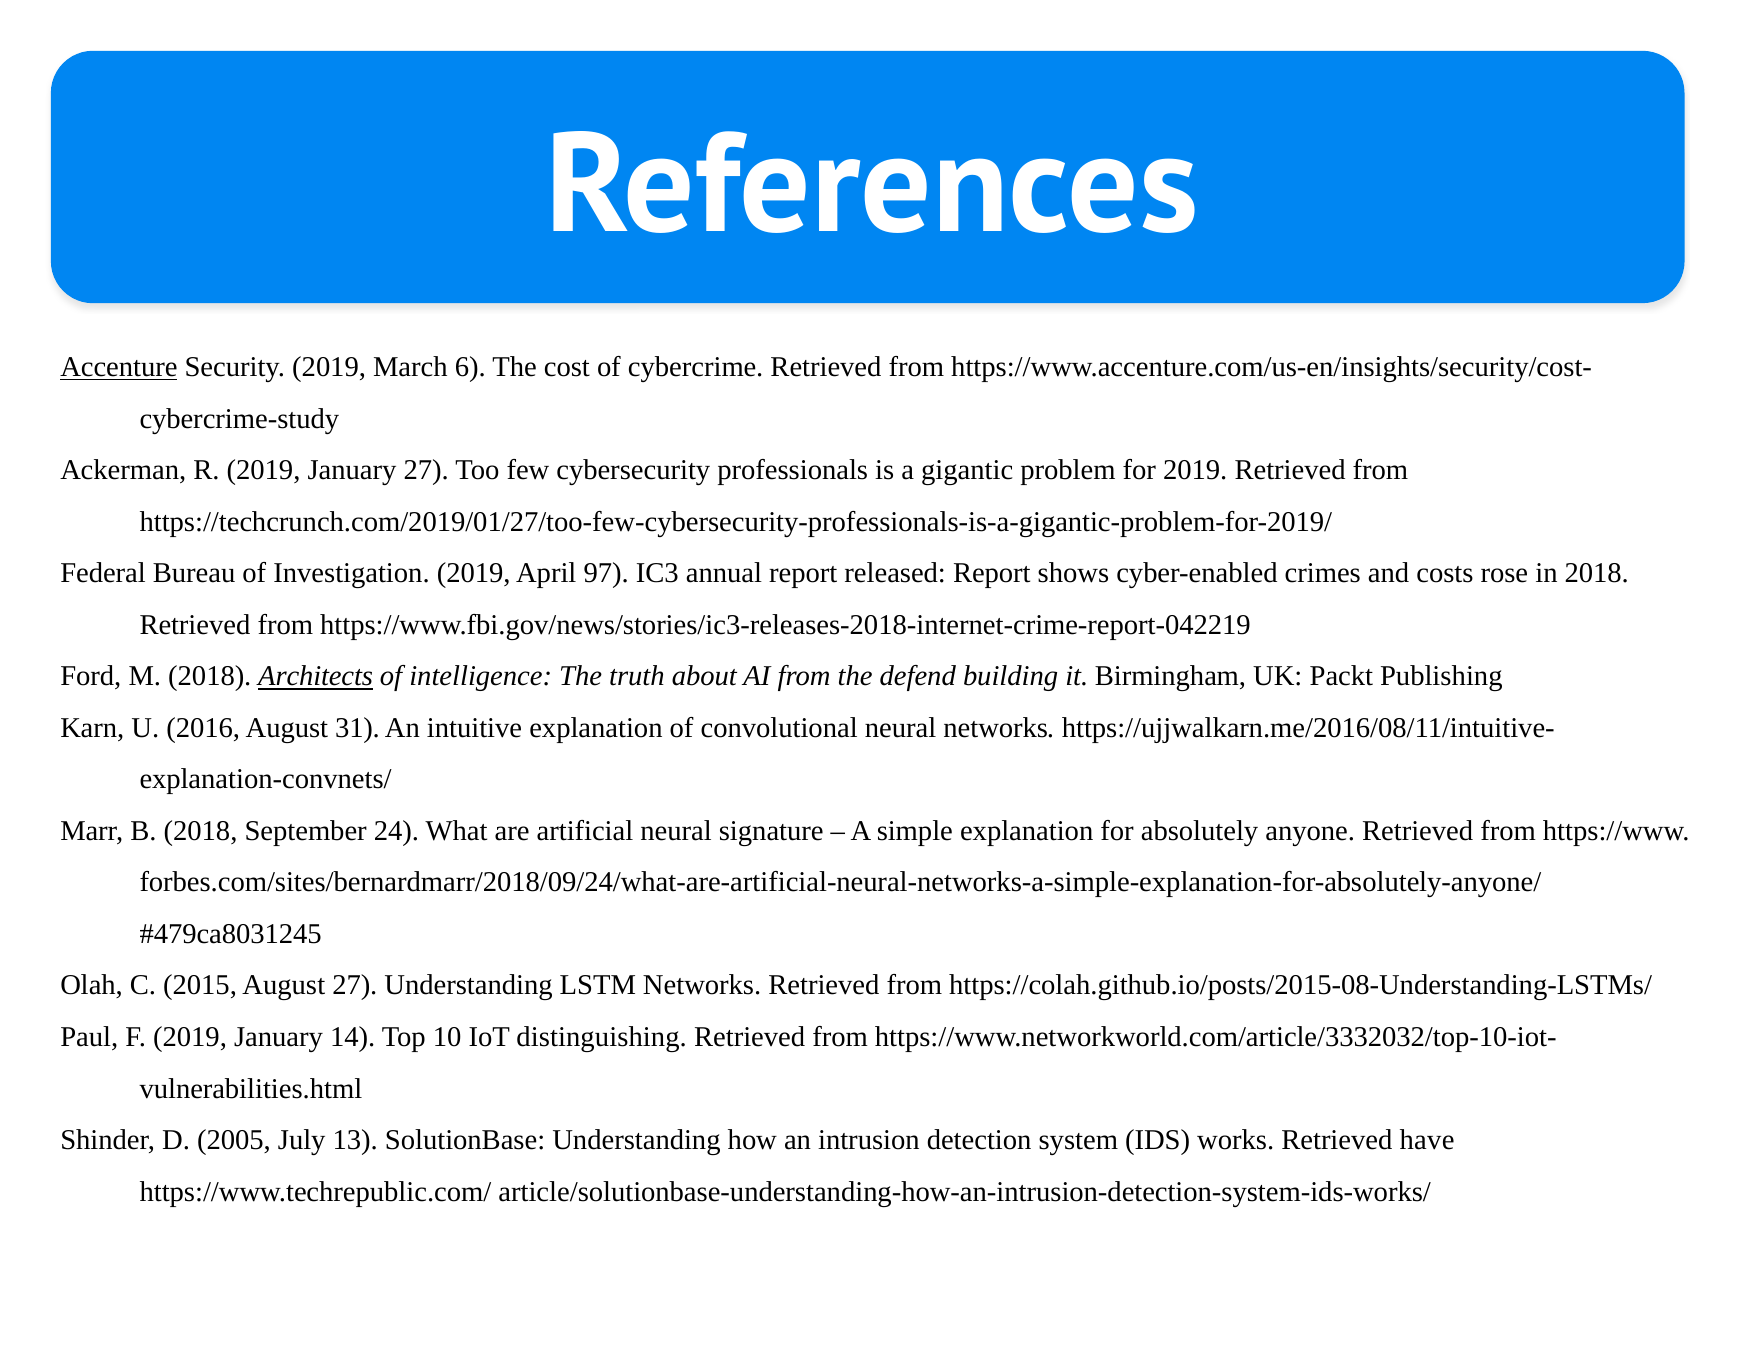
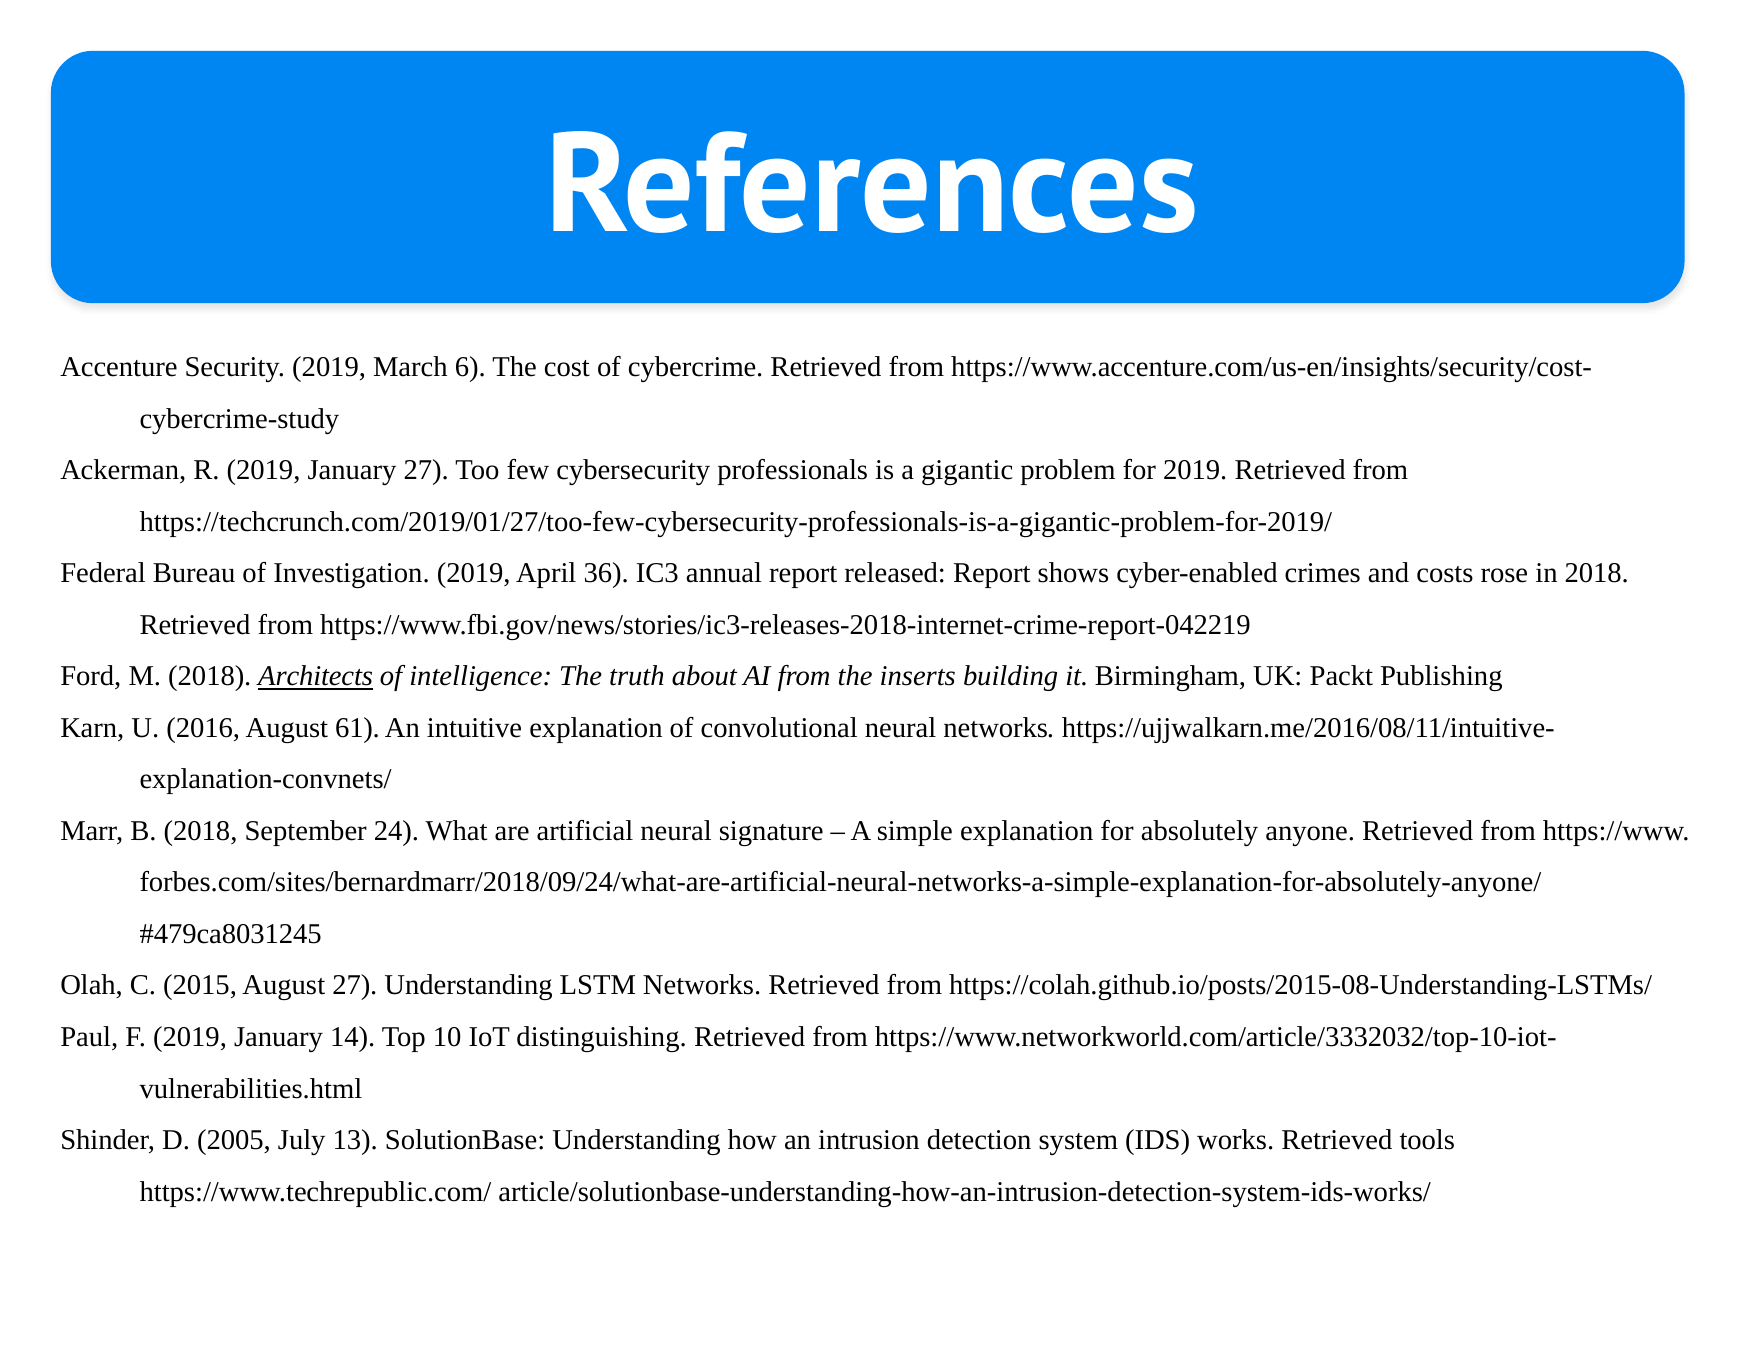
Accenture underline: present -> none
97: 97 -> 36
defend: defend -> inserts
31: 31 -> 61
have: have -> tools
